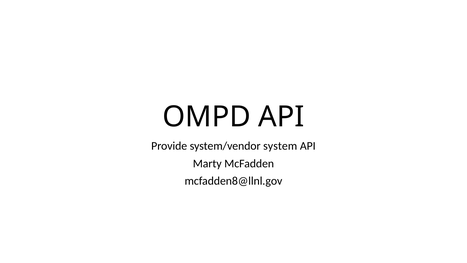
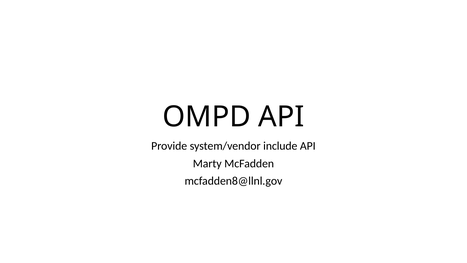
system: system -> include
